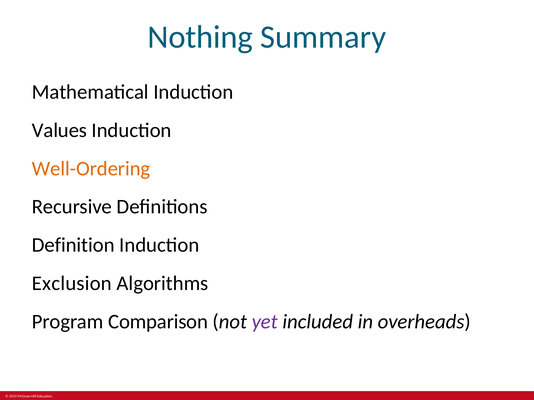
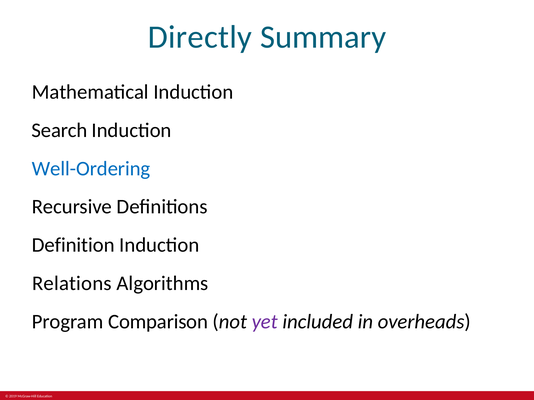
Nothing: Nothing -> Directly
Values: Values -> Search
Well-Ordering colour: orange -> blue
Exclusion: Exclusion -> Relations
